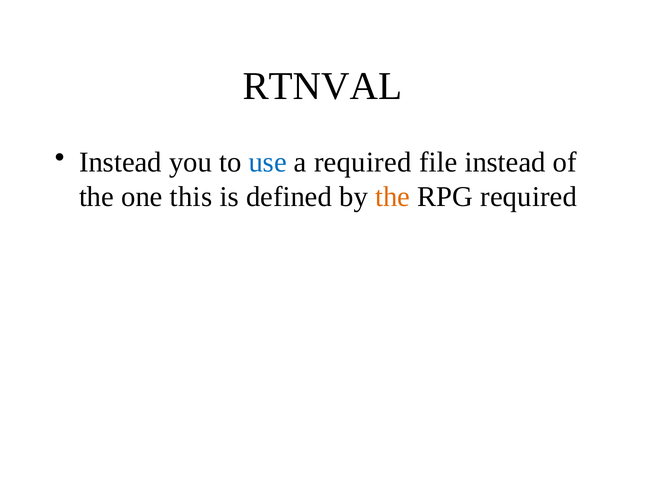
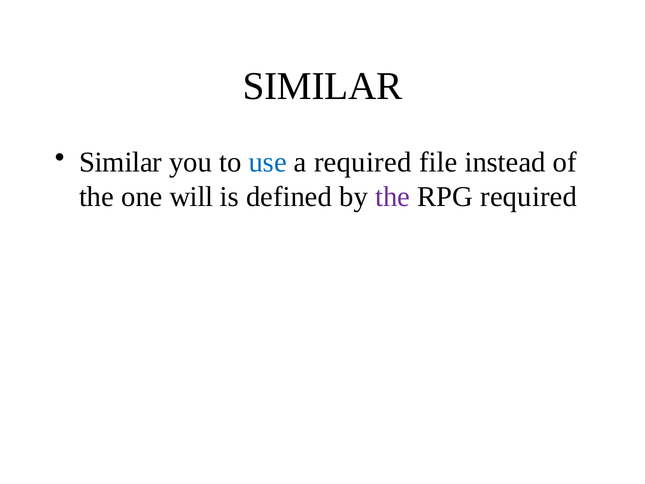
RTNVAL at (322, 86): RTNVAL -> SIMILAR
Instead at (120, 162): Instead -> Similar
this: this -> will
the at (393, 197) colour: orange -> purple
